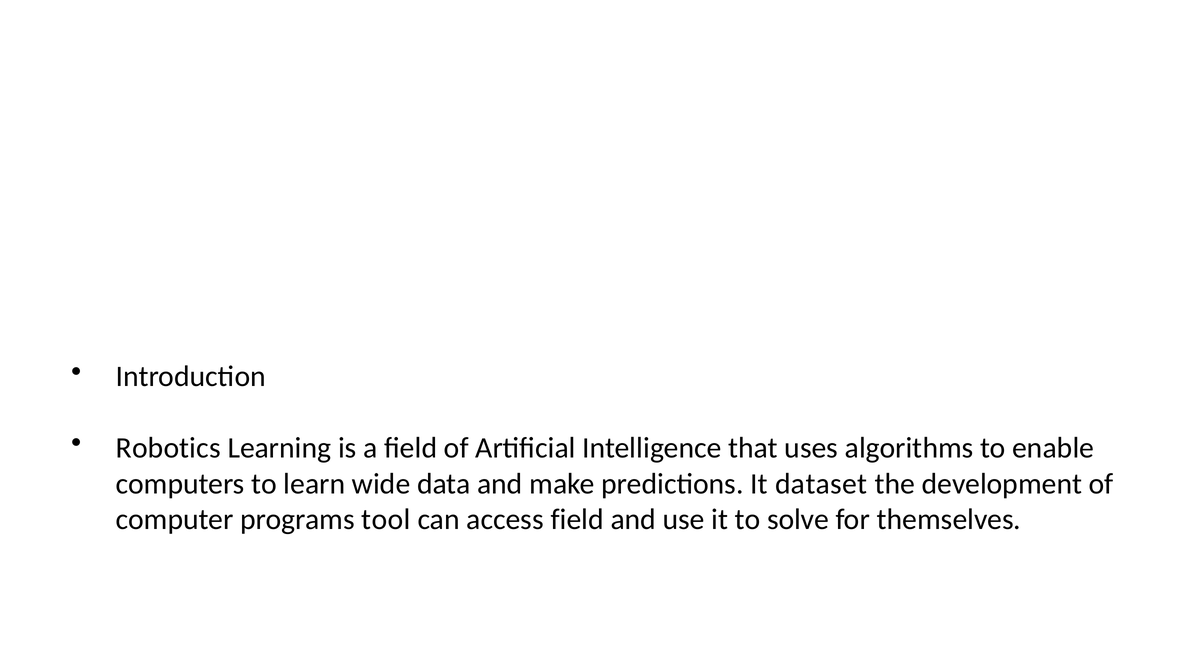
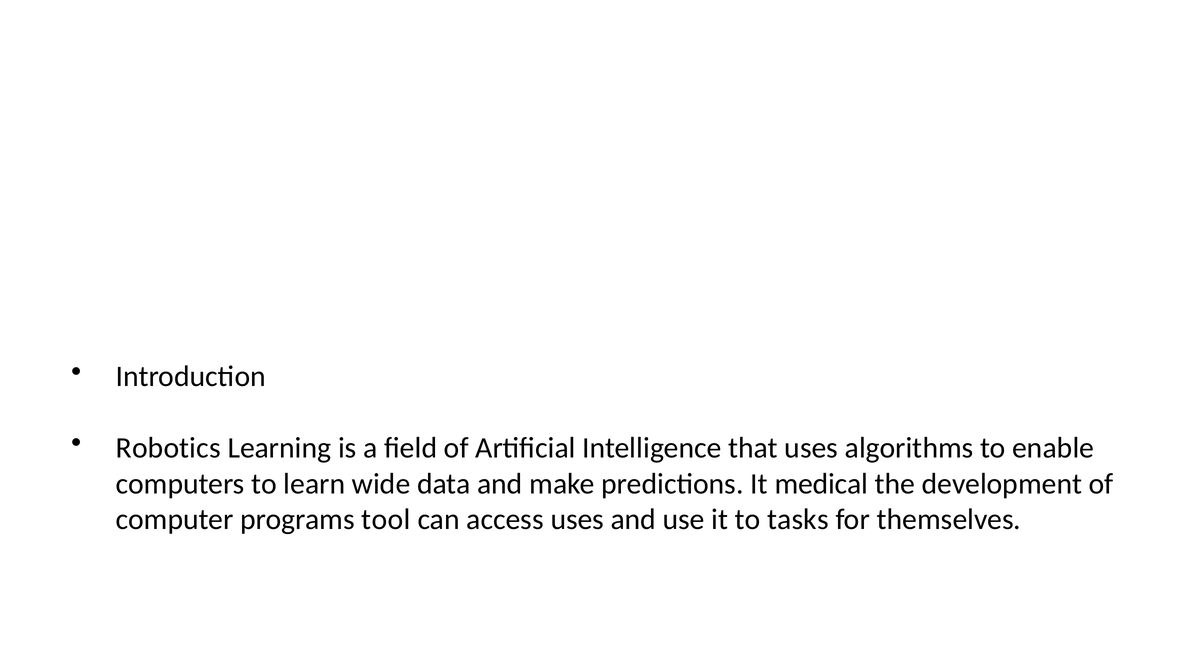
dataset: dataset -> medical
access field: field -> uses
solve: solve -> tasks
